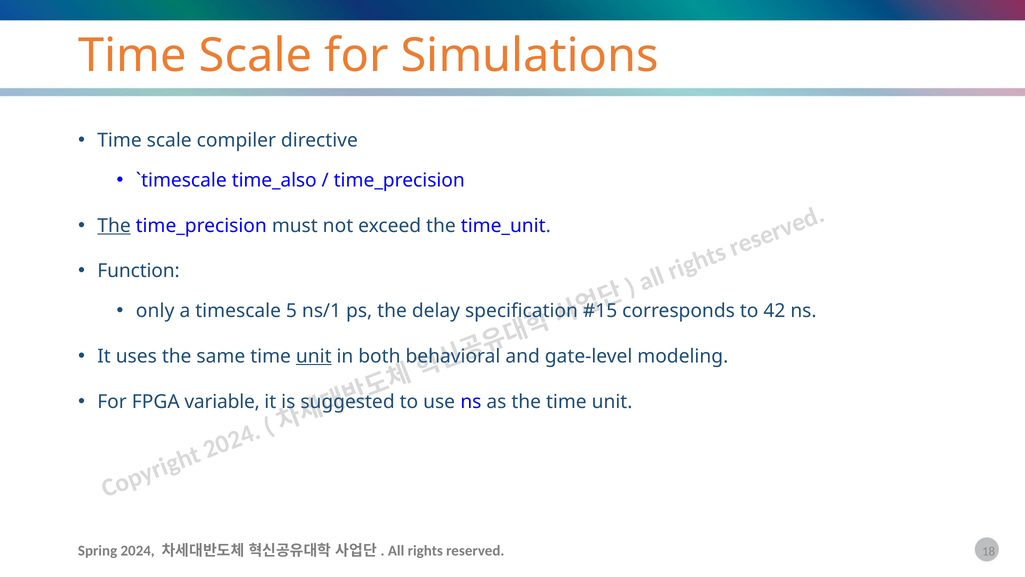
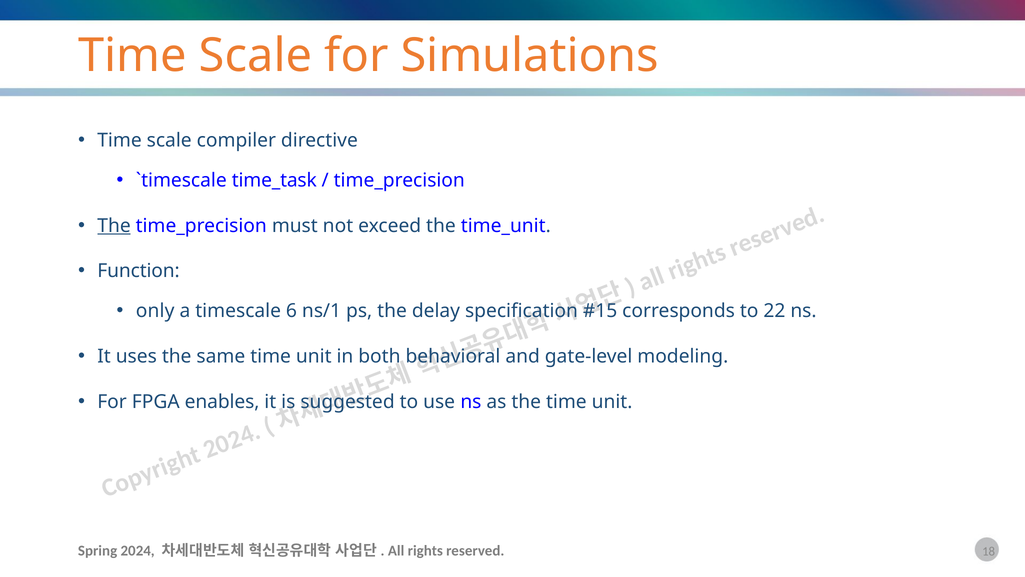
time_also: time_also -> time_task
5: 5 -> 6
42: 42 -> 22
unit at (314, 356) underline: present -> none
variable: variable -> enables
